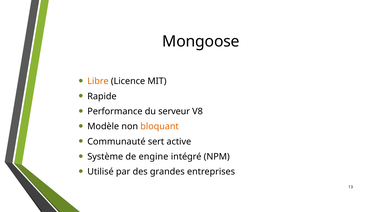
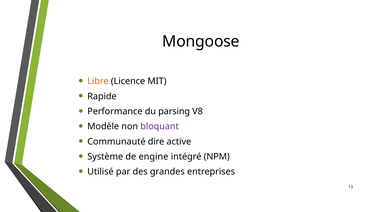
serveur: serveur -> parsing
bloquant colour: orange -> purple
sert: sert -> dire
